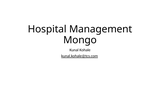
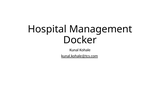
Mongo: Mongo -> Docker
